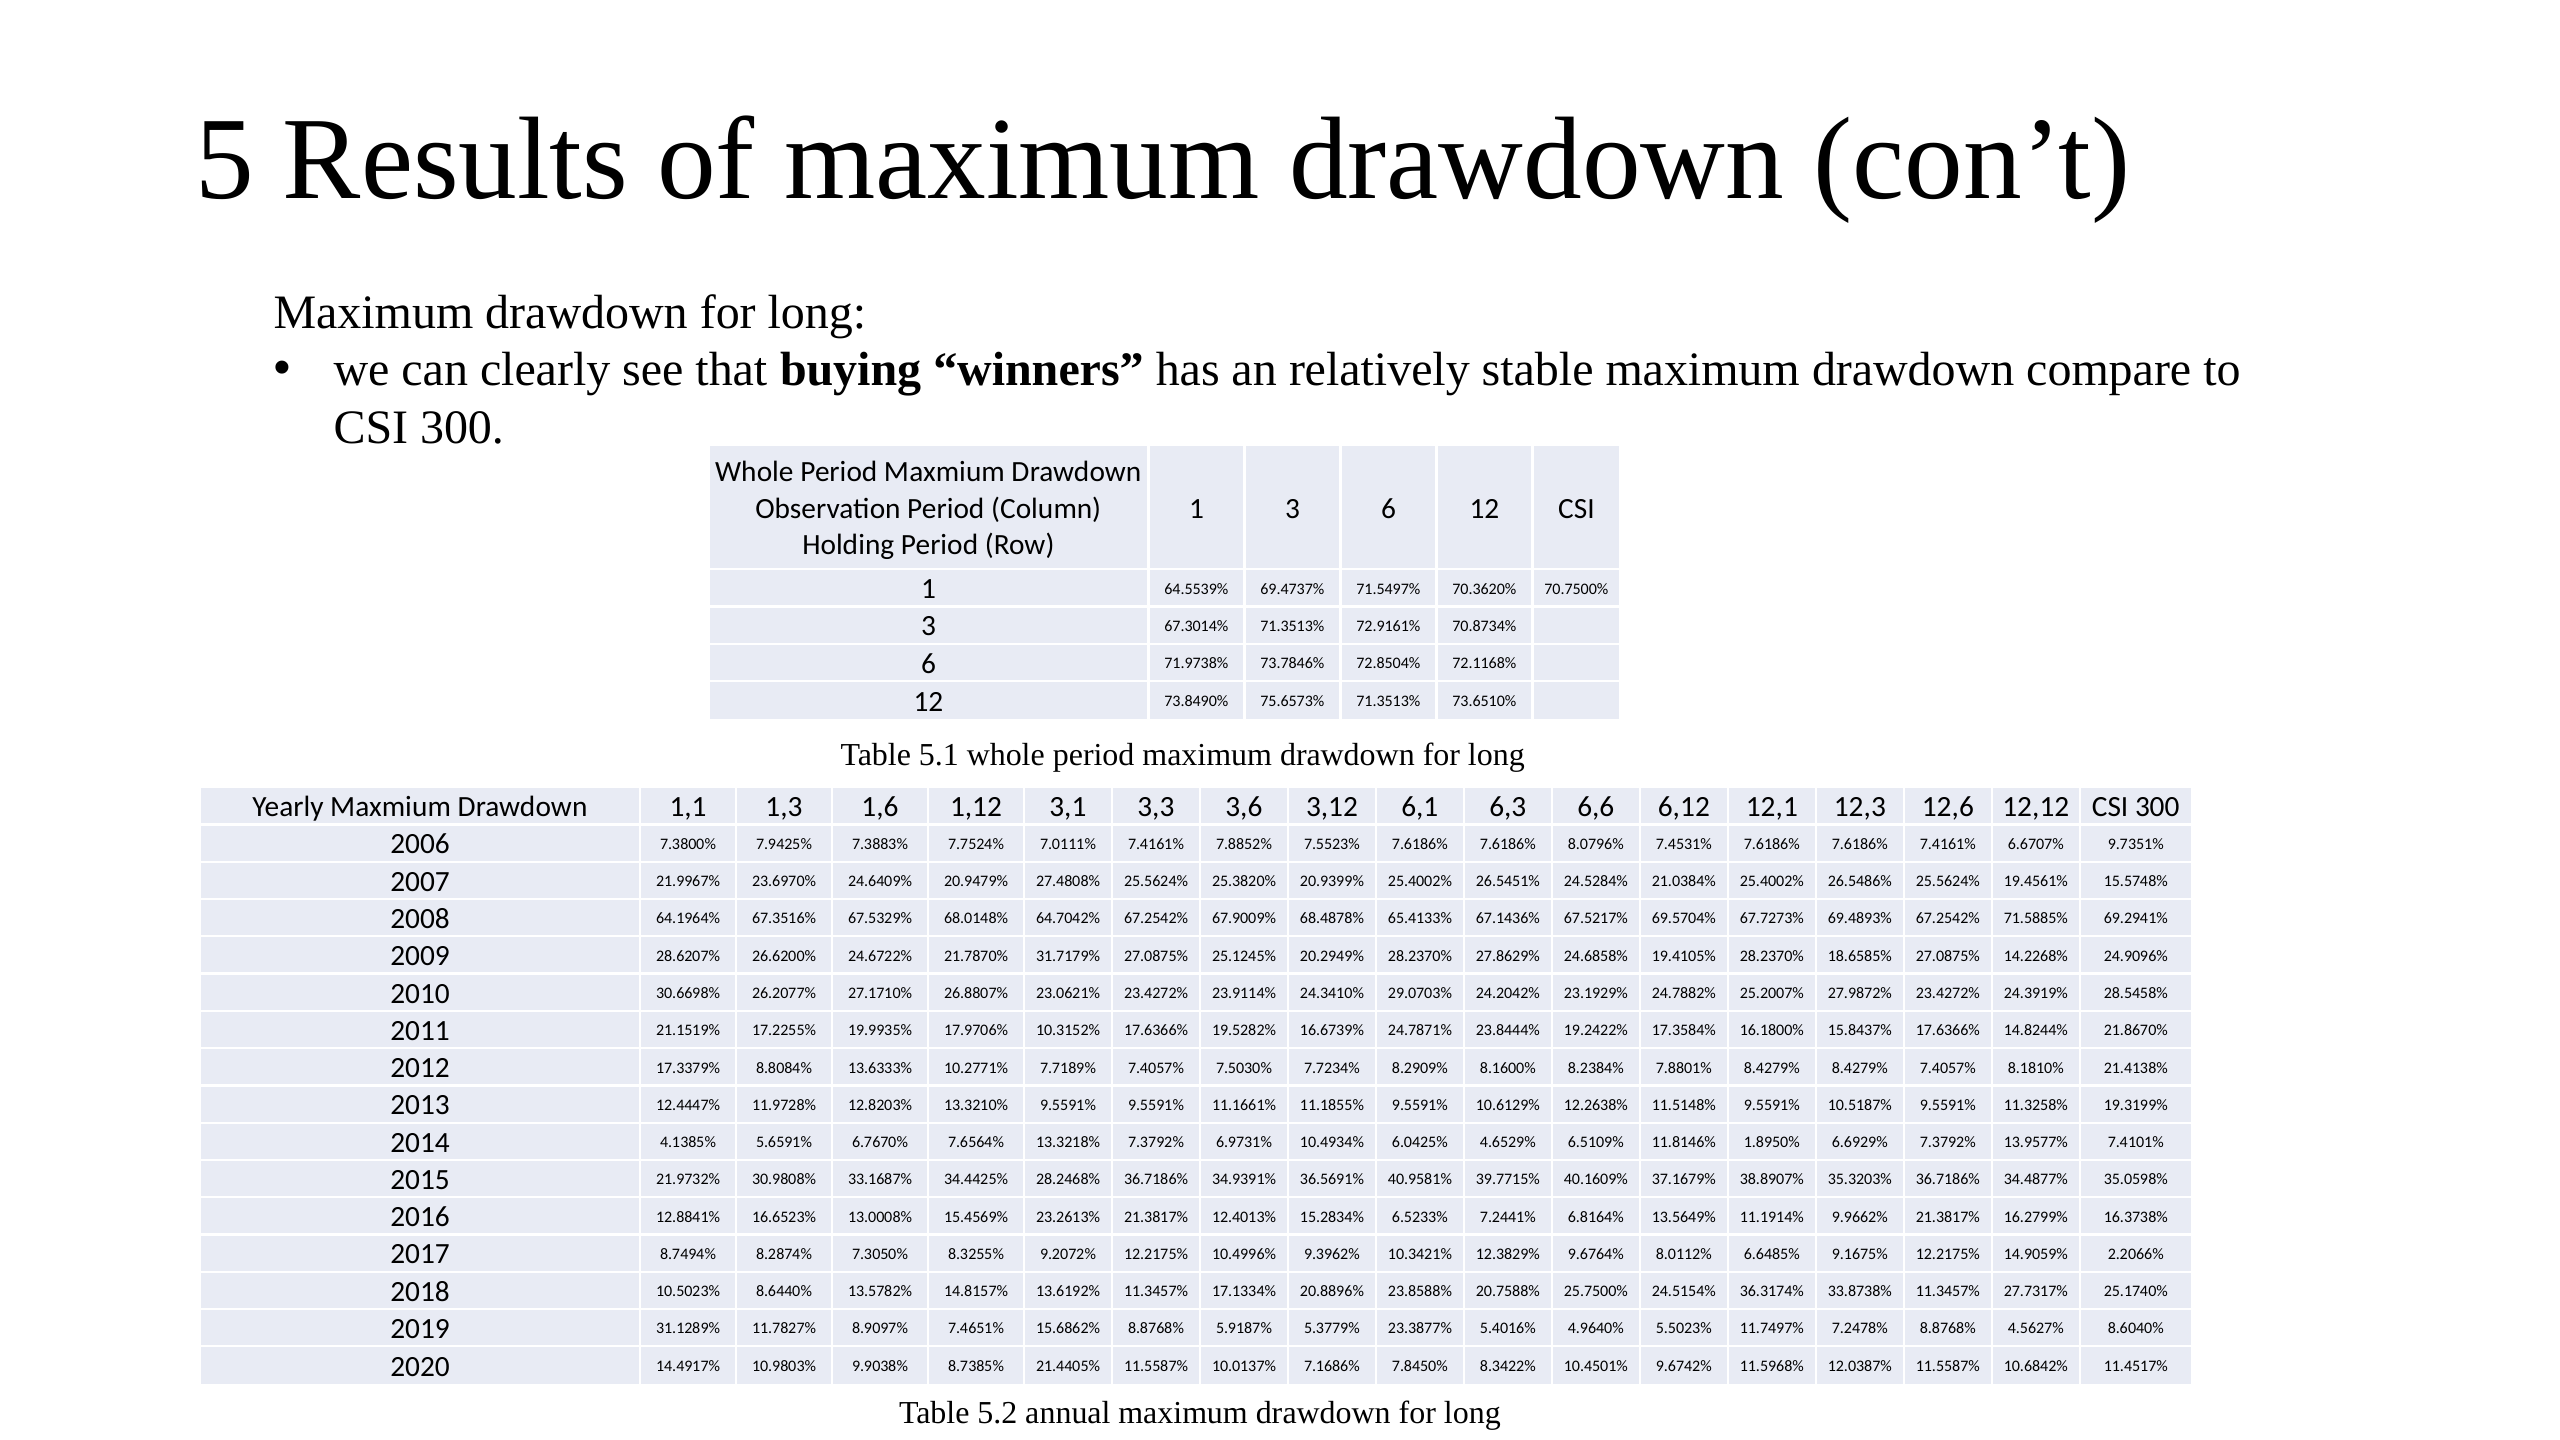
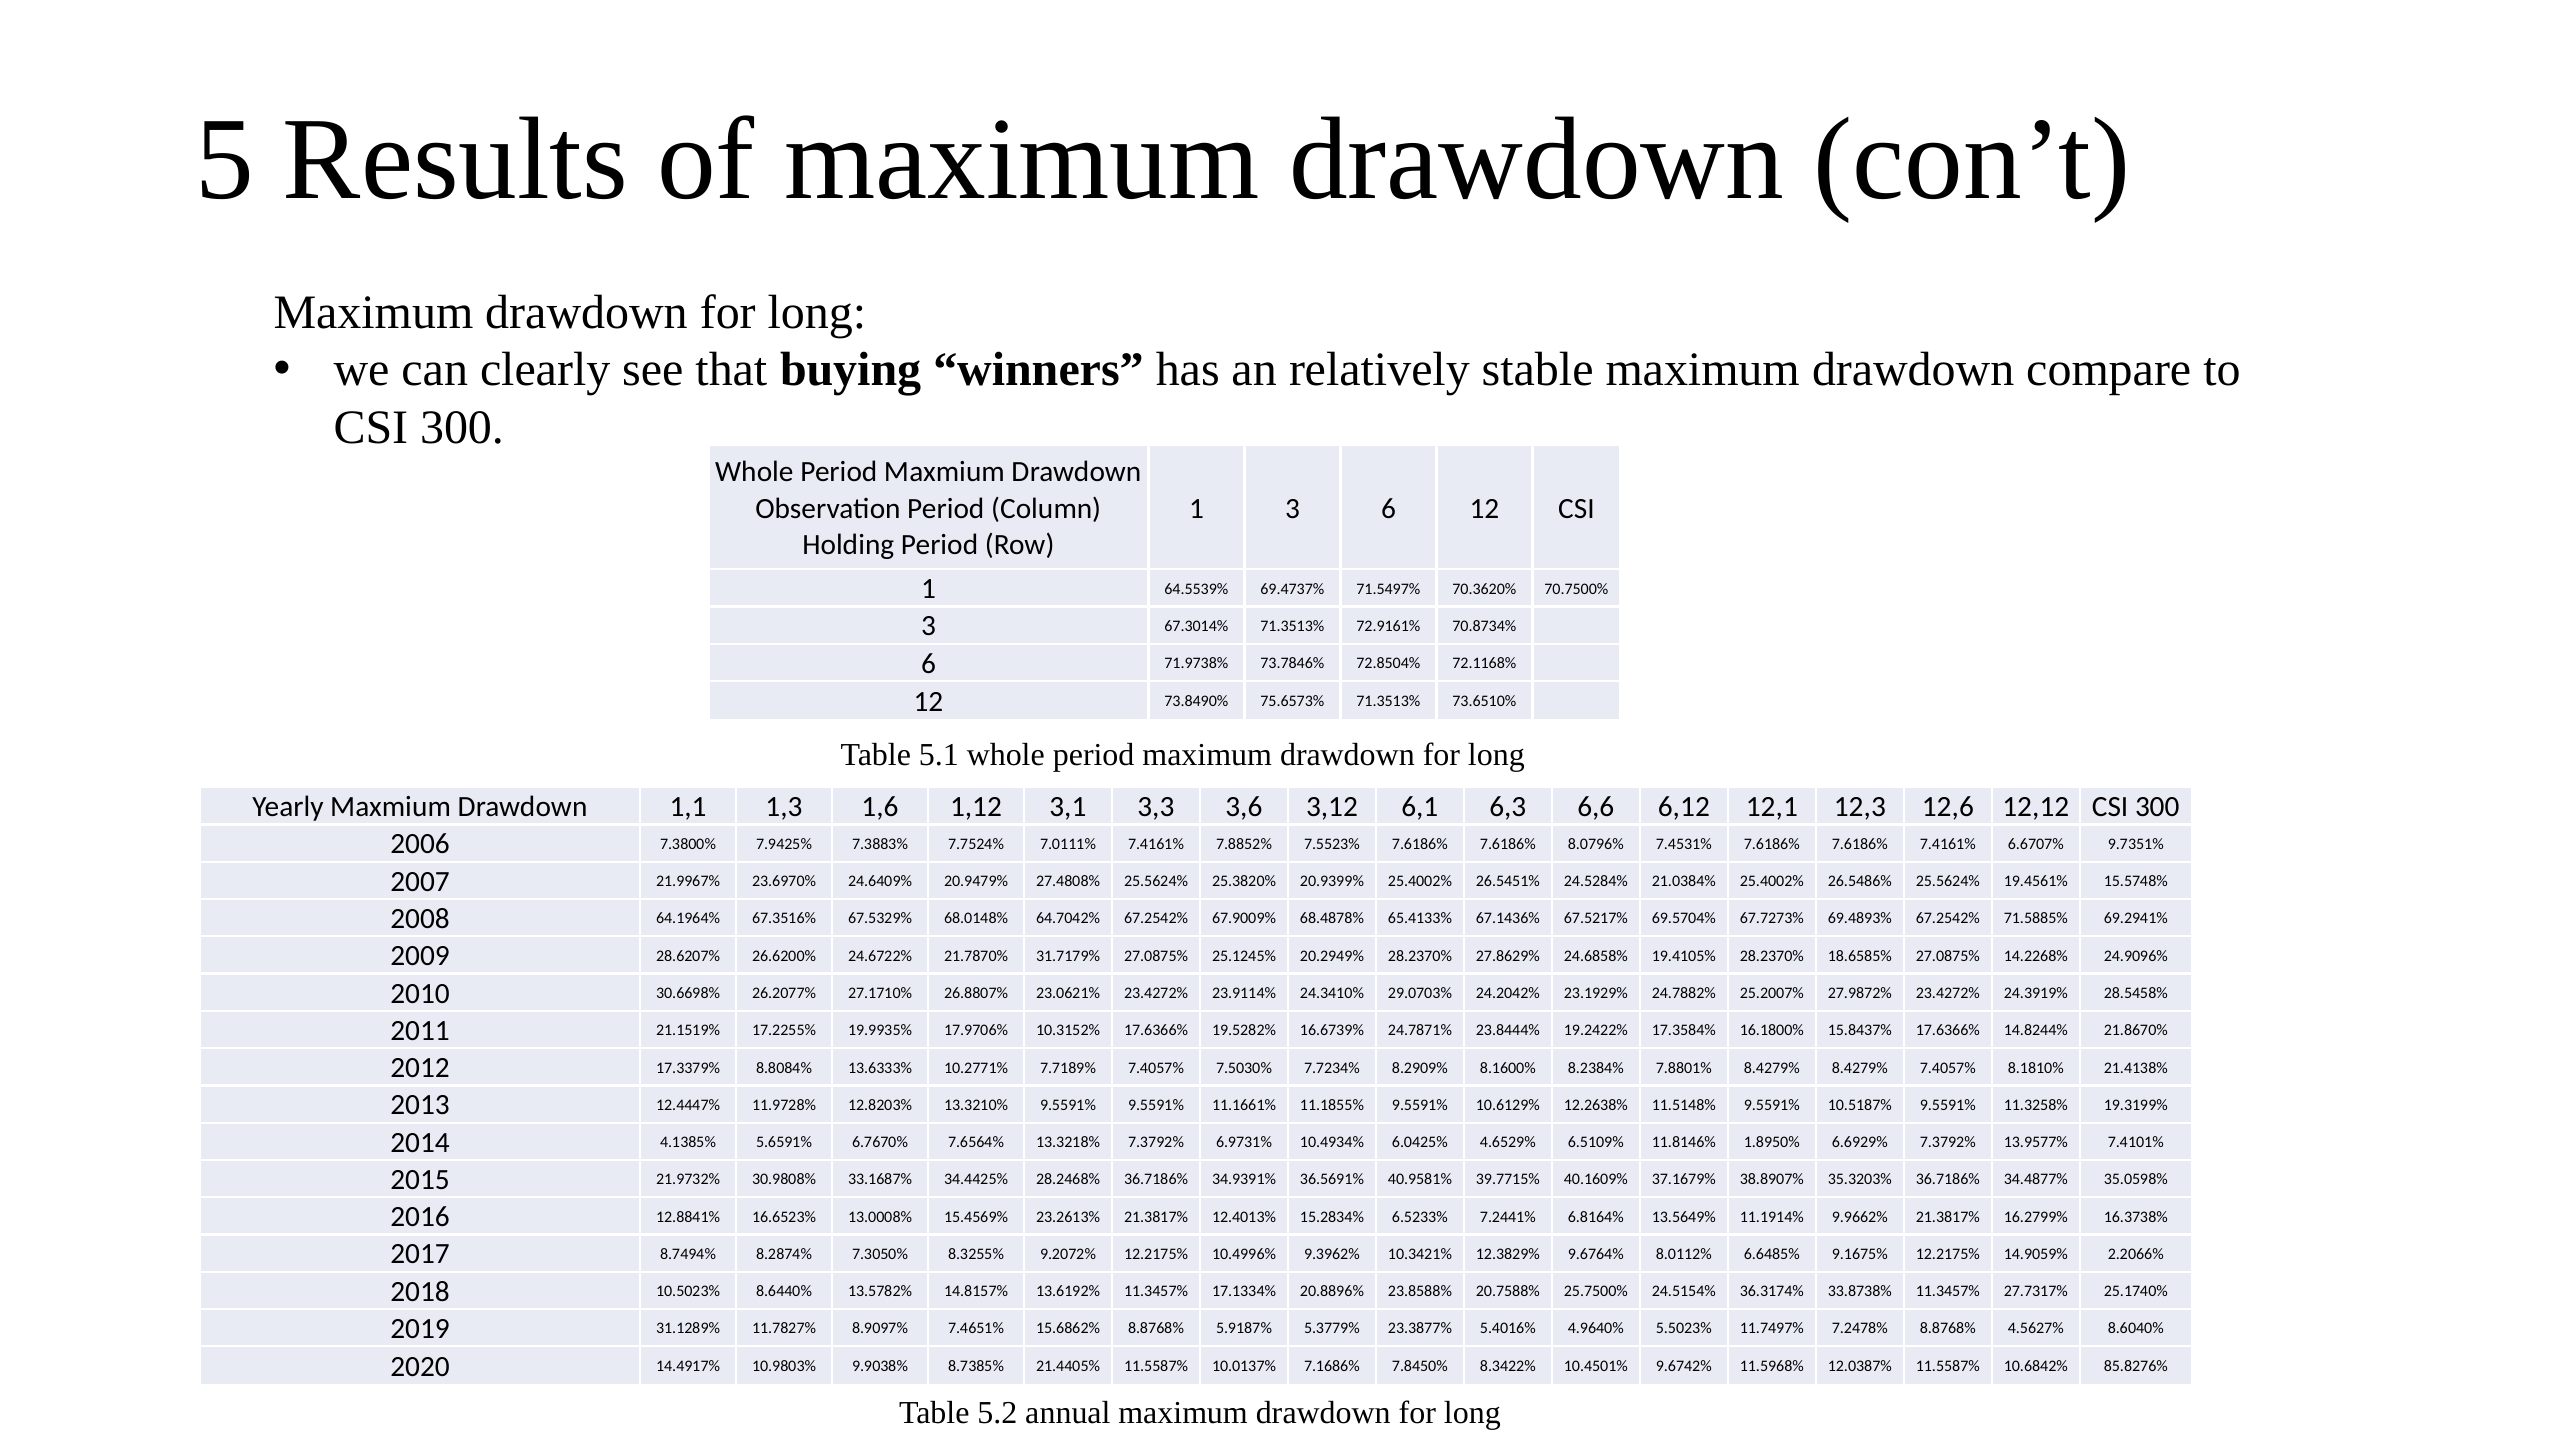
11.4517%: 11.4517% -> 85.8276%
